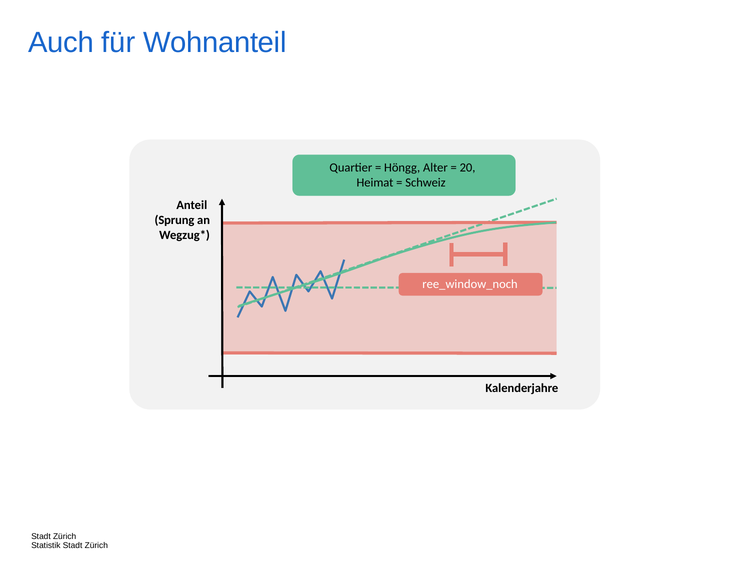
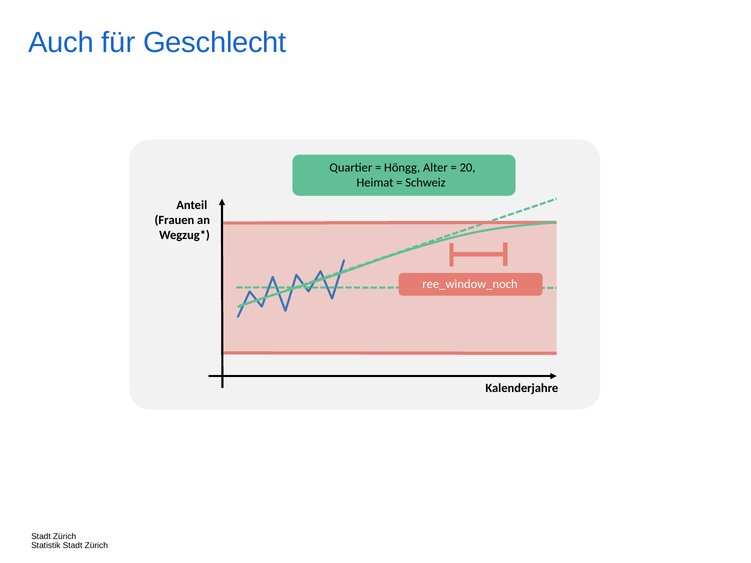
Wohnanteil: Wohnanteil -> Geschlecht
Sprung: Sprung -> Frauen
